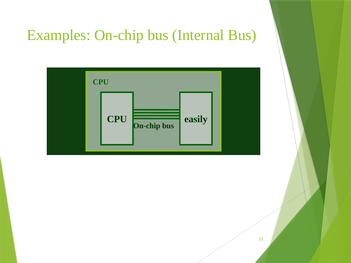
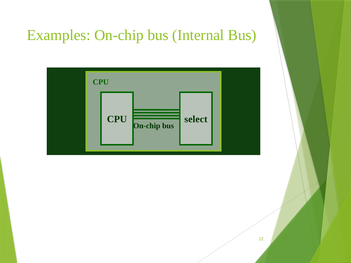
easily: easily -> select
